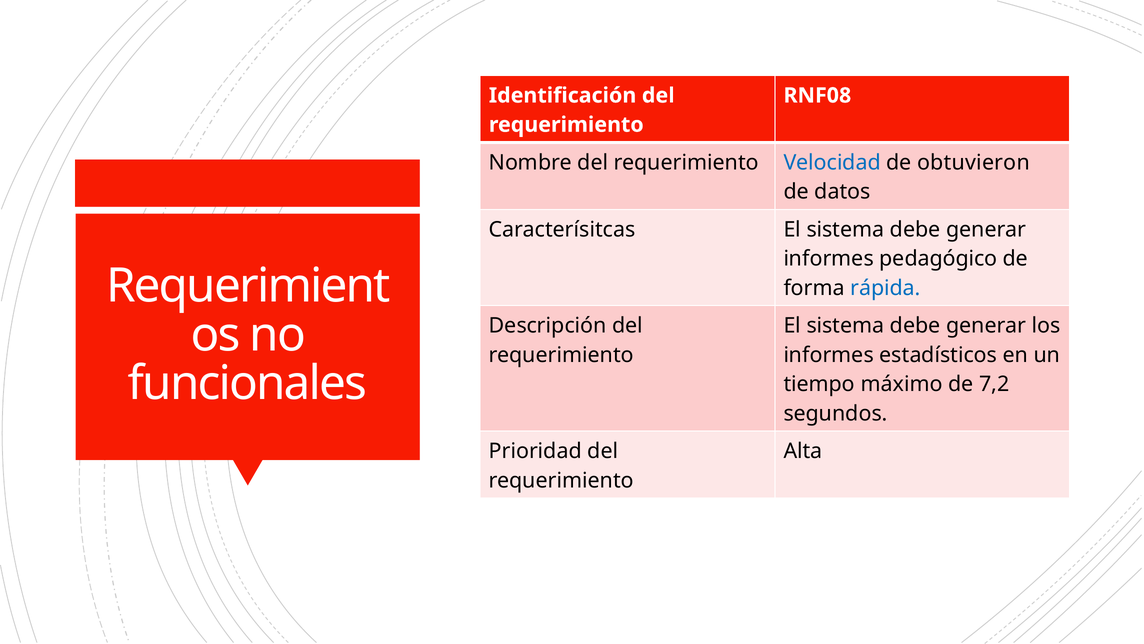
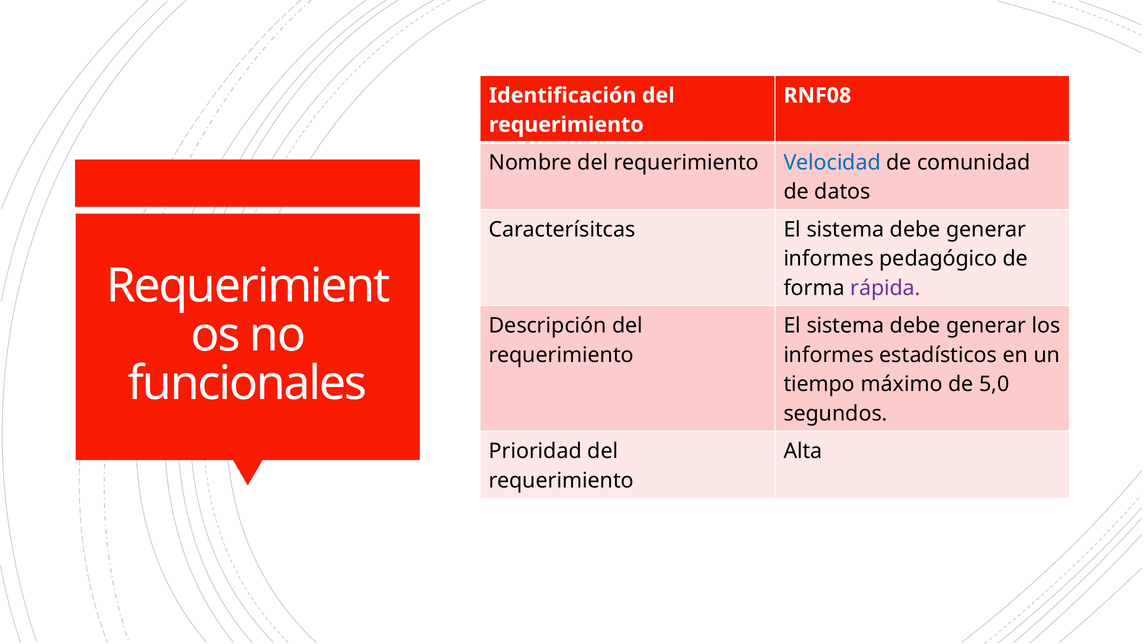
obtuvieron: obtuvieron -> comunidad
rápida colour: blue -> purple
7,2: 7,2 -> 5,0
